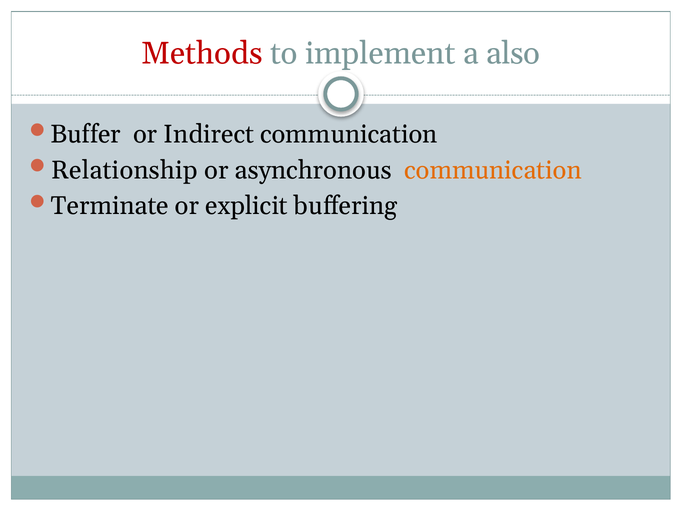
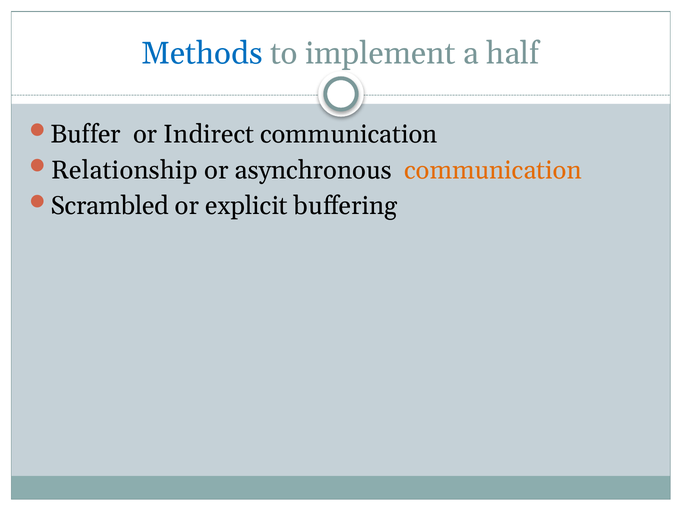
Methods colour: red -> blue
also: also -> half
Terminate: Terminate -> Scrambled
